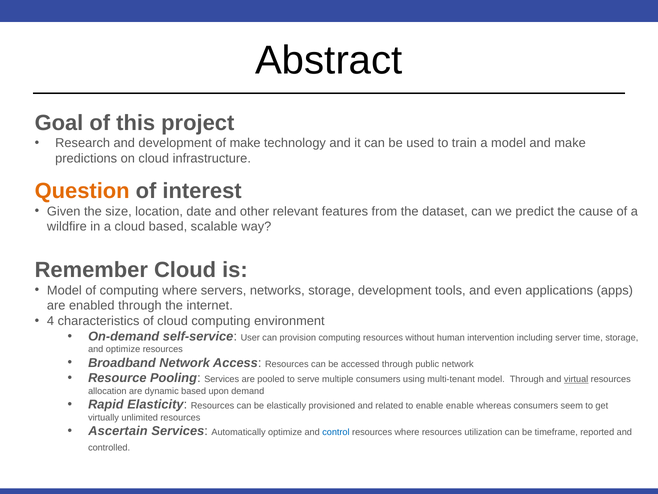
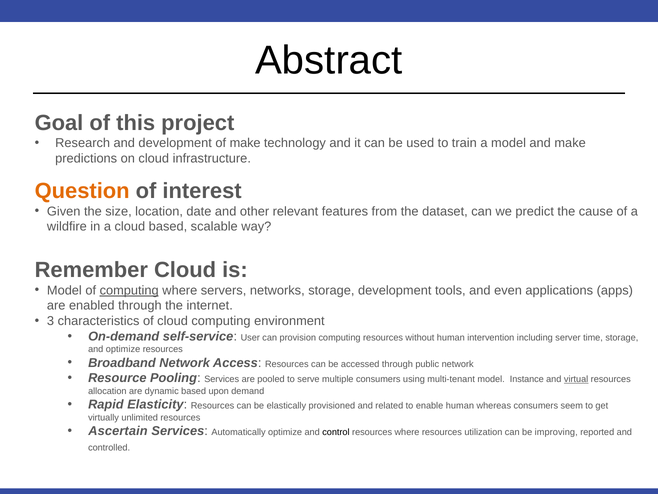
computing at (129, 290) underline: none -> present
4: 4 -> 3
model Through: Through -> Instance
enable enable: enable -> human
control colour: blue -> black
timeframe: timeframe -> improving
